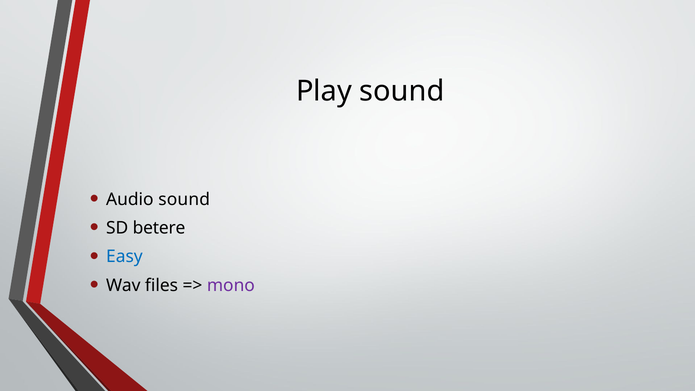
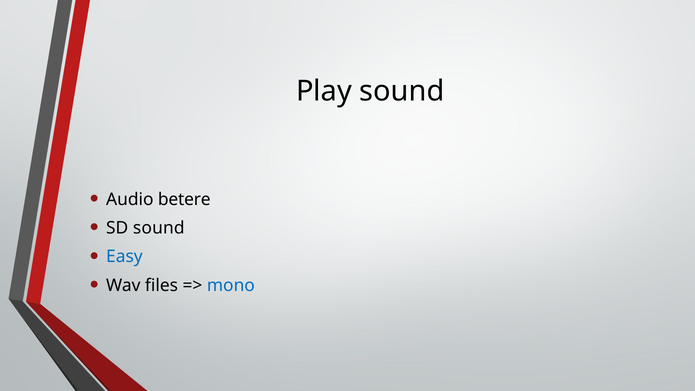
Audio sound: sound -> betere
SD betere: betere -> sound
mono colour: purple -> blue
